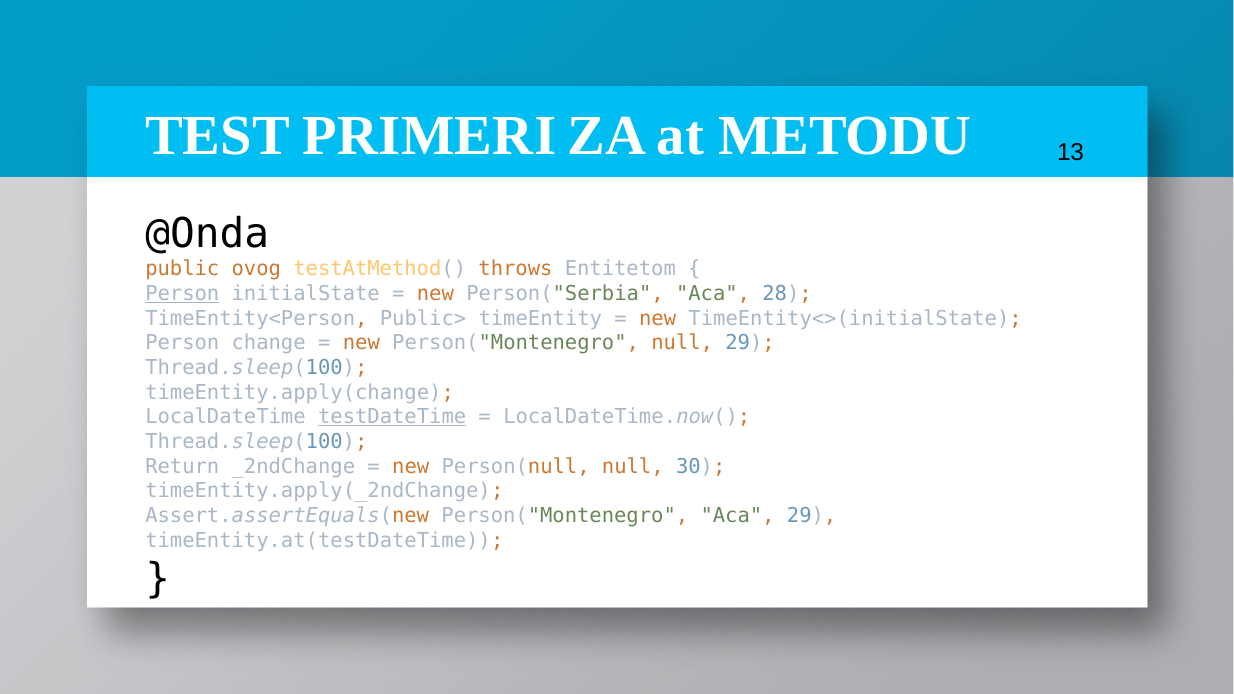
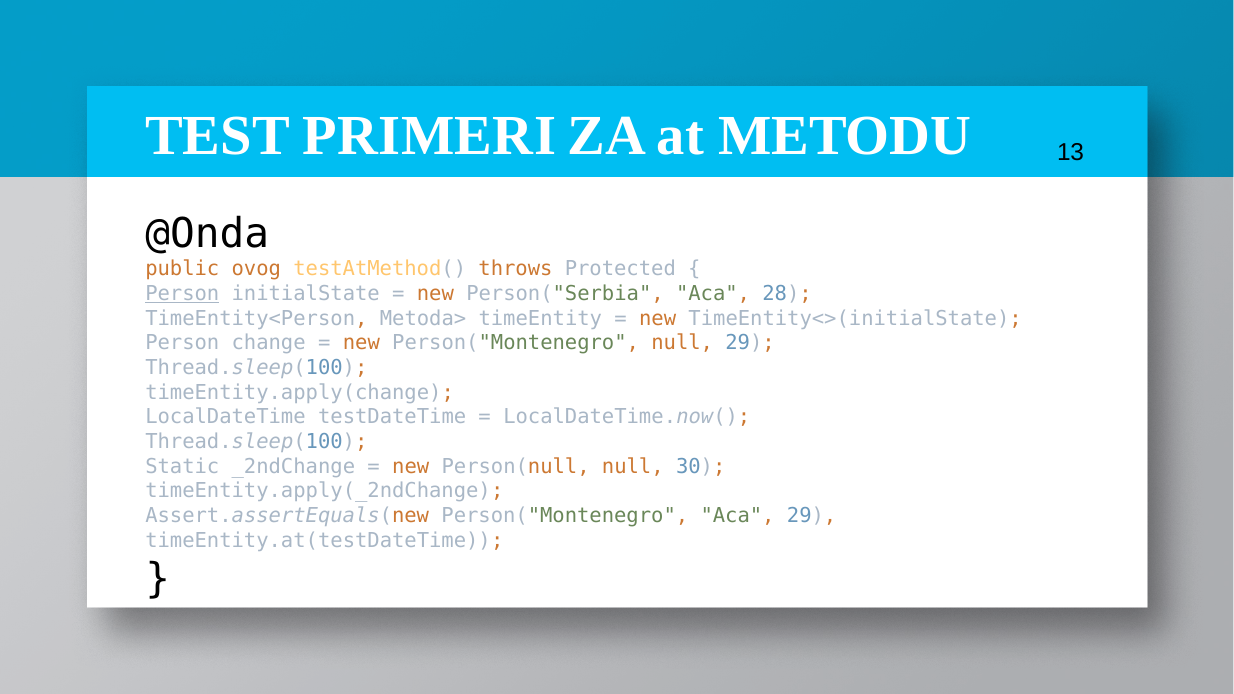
Entitetom: Entitetom -> Protected
Public>: Public> -> Metoda>
testDateTime underline: present -> none
Return: Return -> Static
